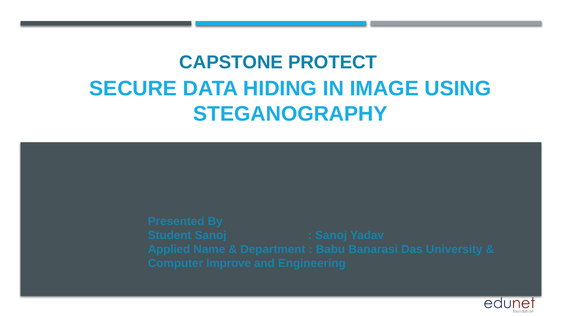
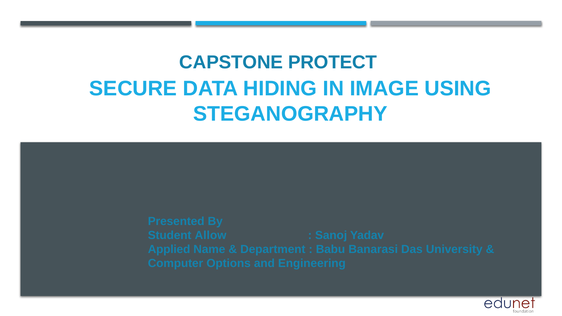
Student Sanoj: Sanoj -> Allow
Improve: Improve -> Options
